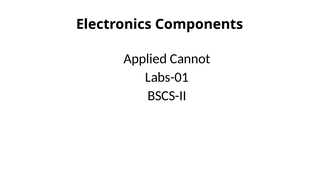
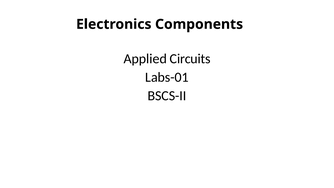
Cannot: Cannot -> Circuits
